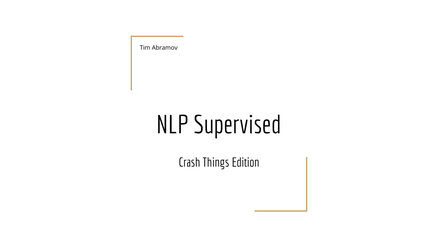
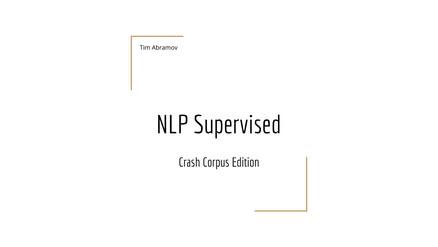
Things: Things -> Corpus
